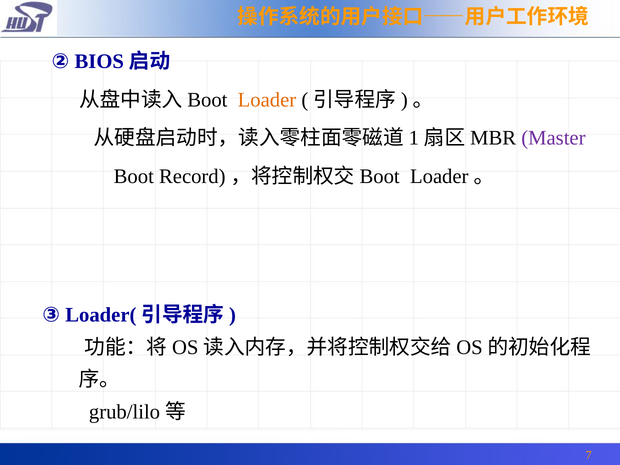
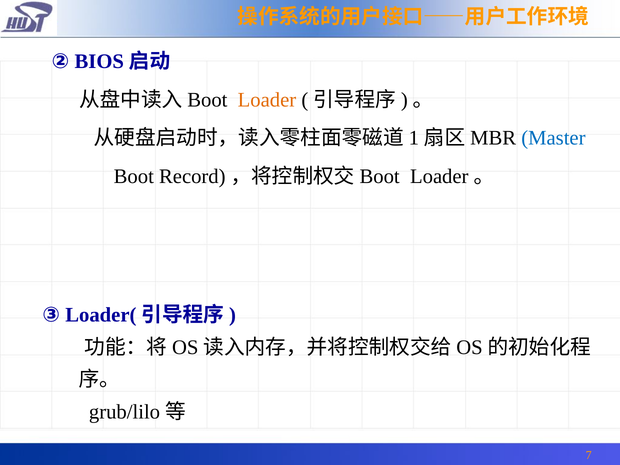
Master colour: purple -> blue
